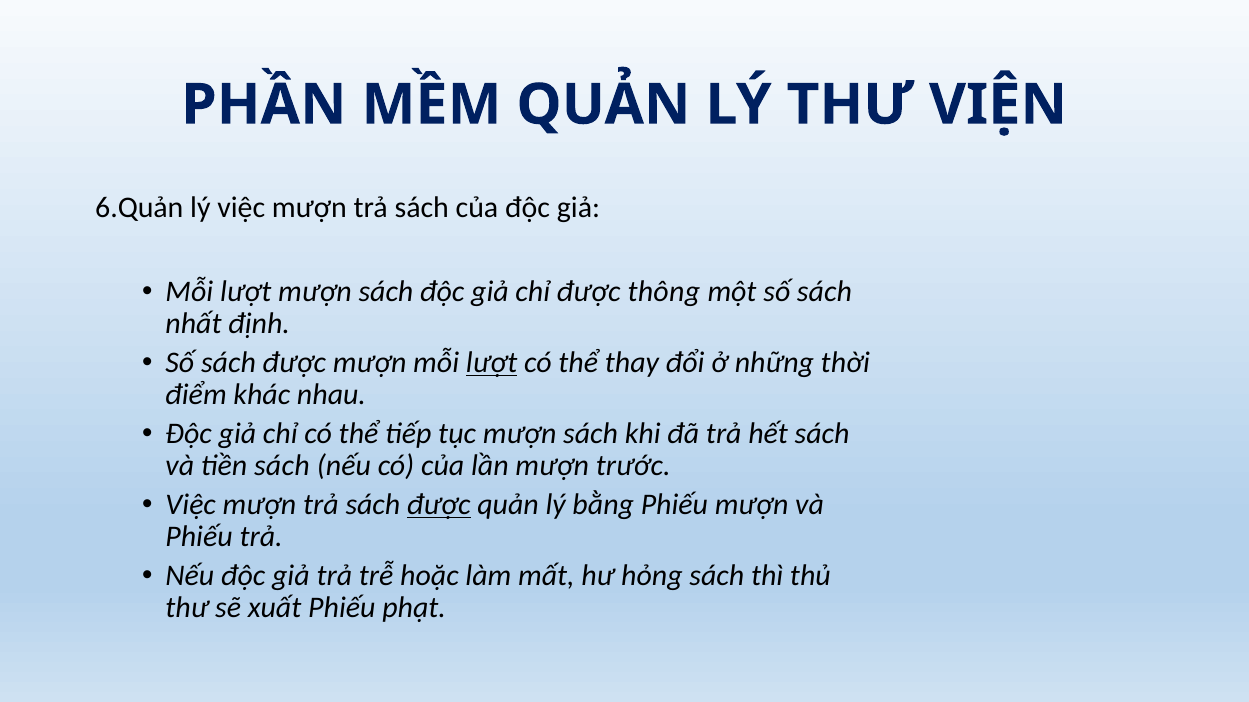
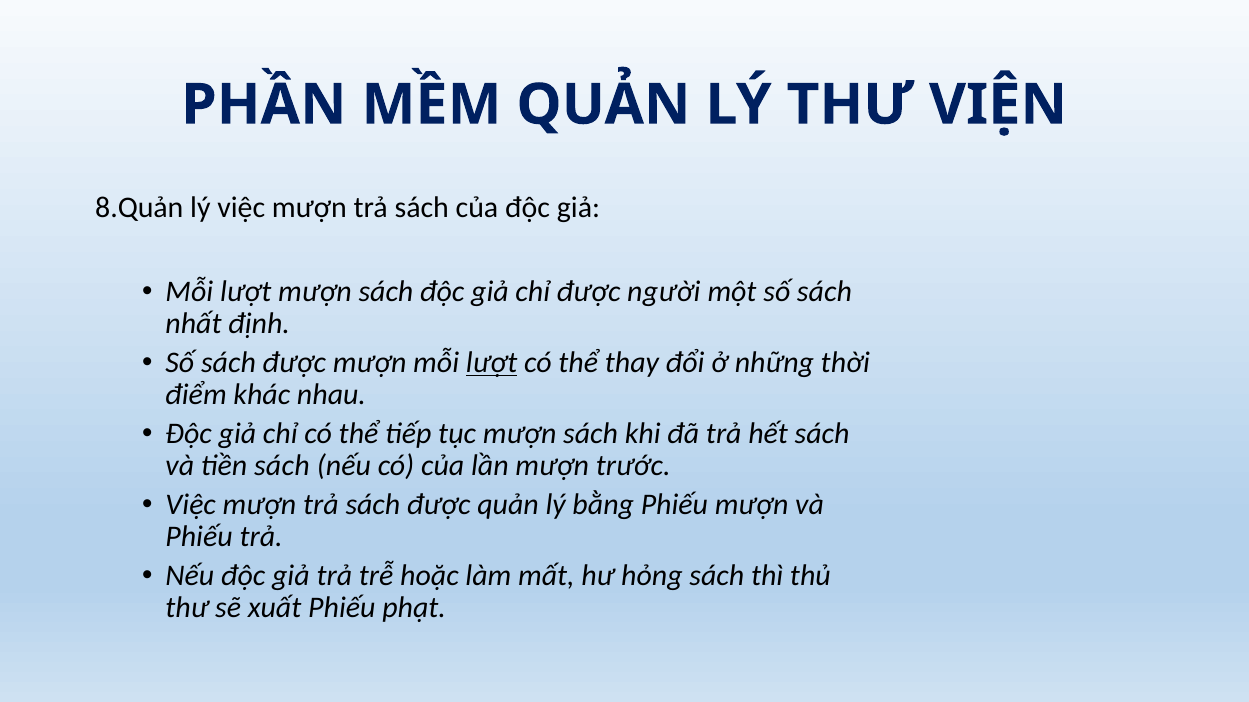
6.Quản: 6.Quản -> 8.Quản
thông: thông -> người
được at (439, 505) underline: present -> none
